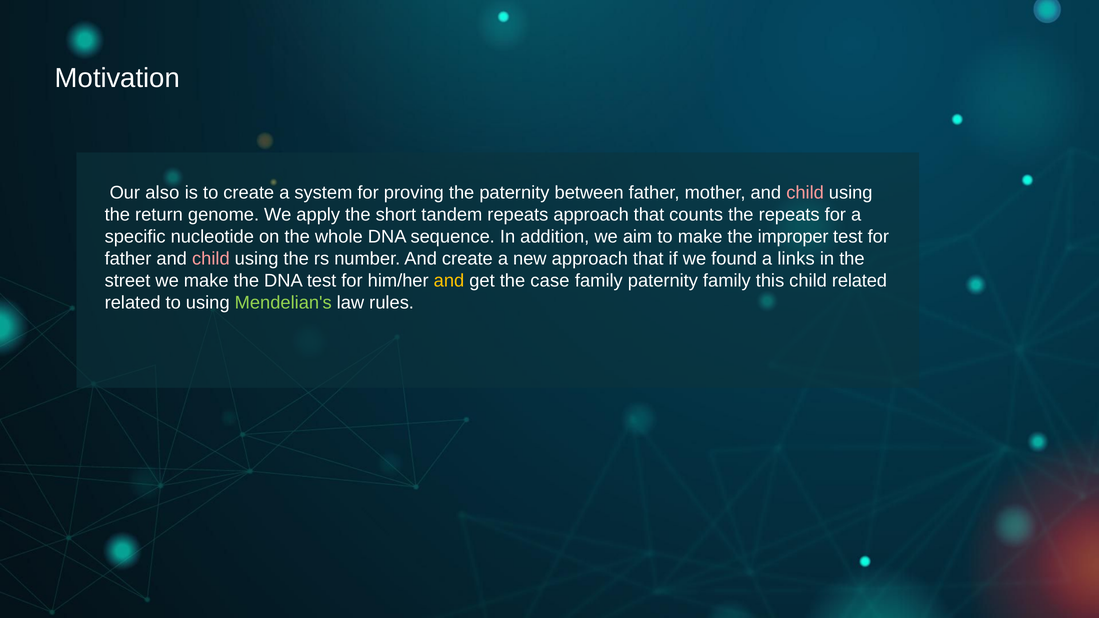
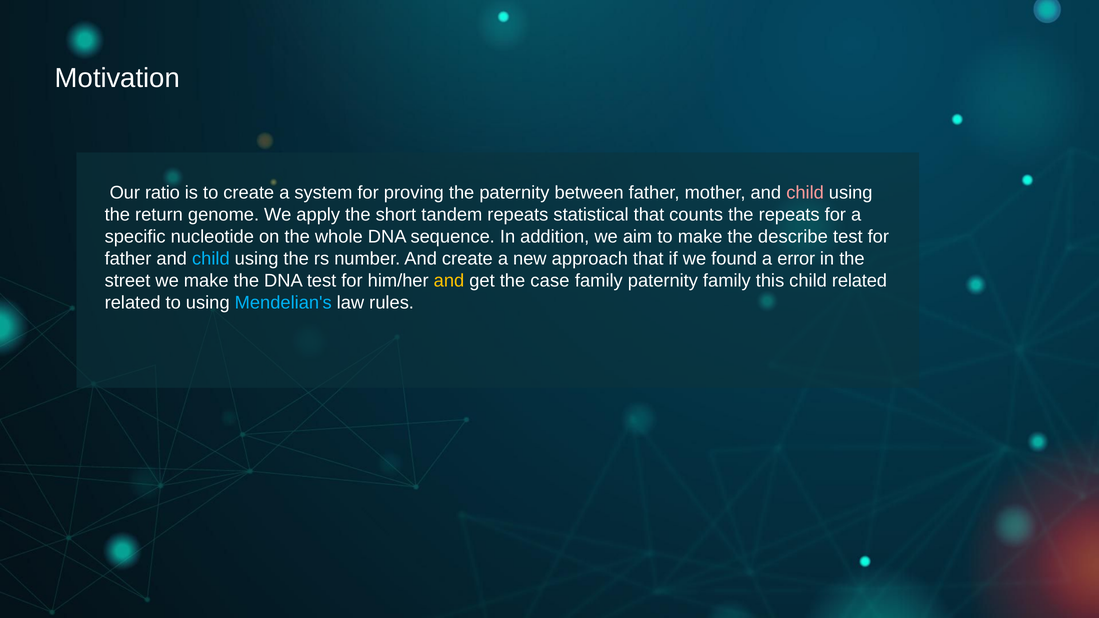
also: also -> ratio
repeats approach: approach -> statistical
improper: improper -> describe
child at (211, 259) colour: pink -> light blue
links: links -> error
Mendelian's colour: light green -> light blue
